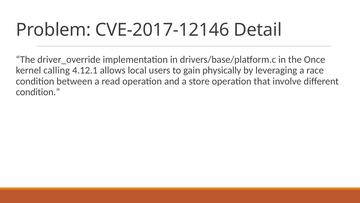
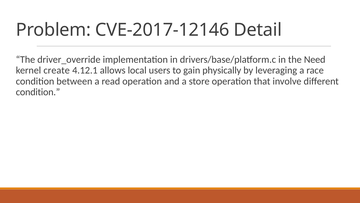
Once: Once -> Need
calling: calling -> create
